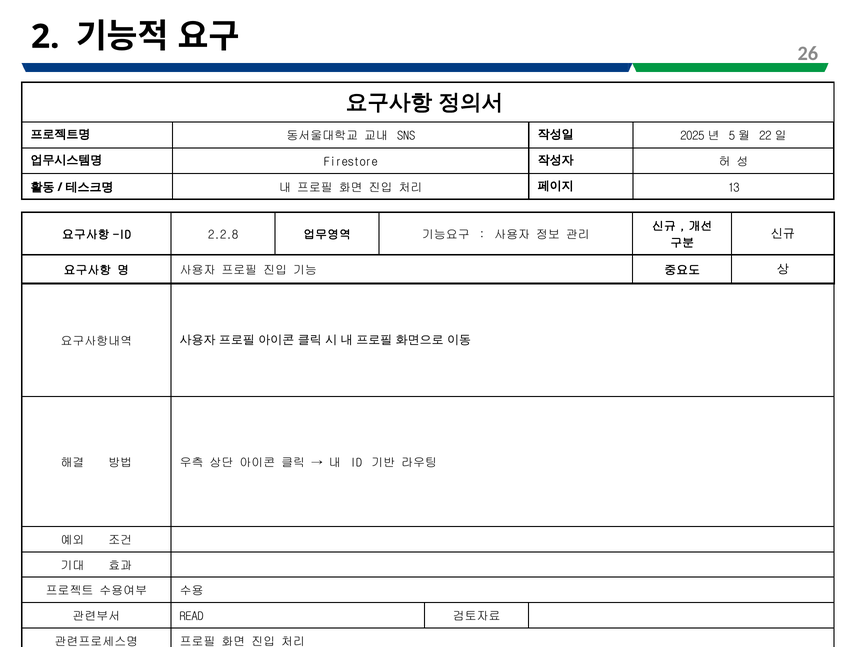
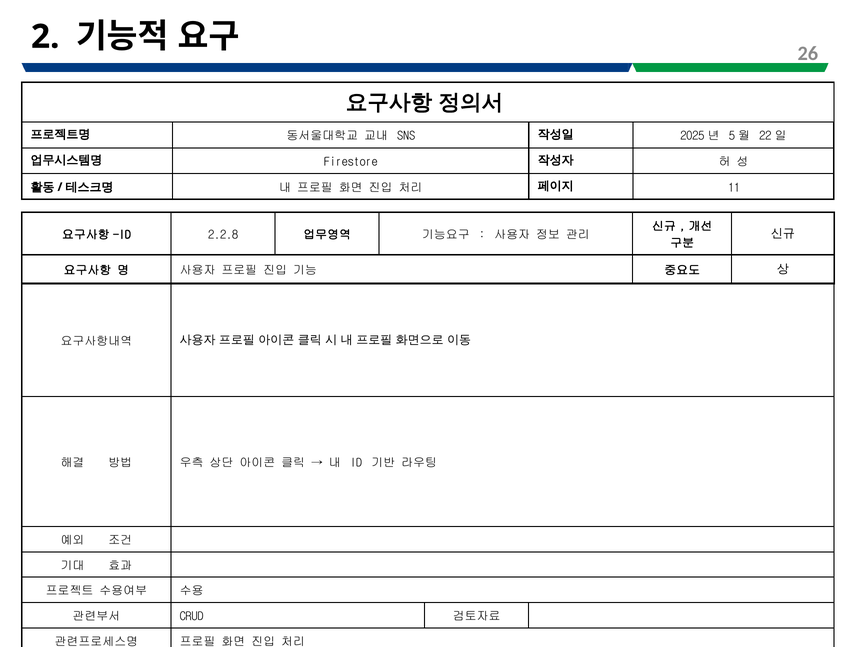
13: 13 -> 11
READ: READ -> CRUD
